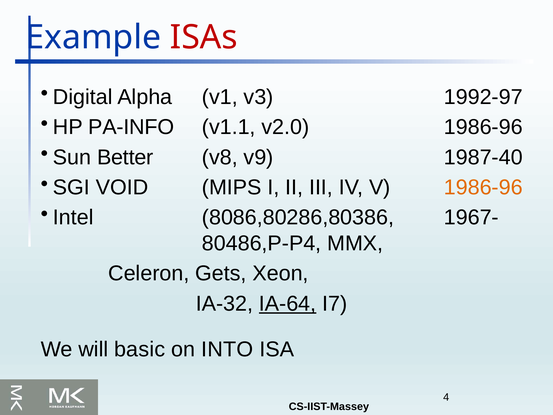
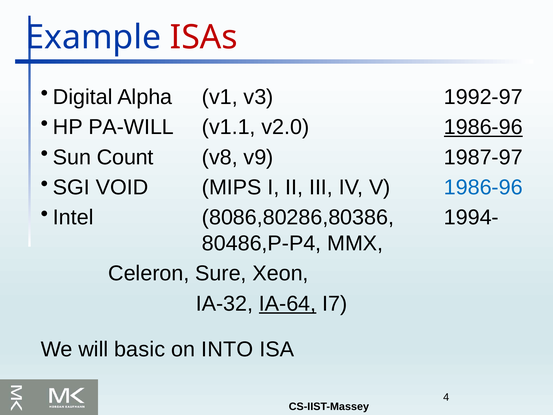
PA-INFO: PA-INFO -> PA-WILL
1986-96 at (483, 127) underline: none -> present
Better: Better -> Count
1987-40: 1987-40 -> 1987-97
1986-96 at (483, 187) colour: orange -> blue
1967-: 1967- -> 1994-
Gets: Gets -> Sure
